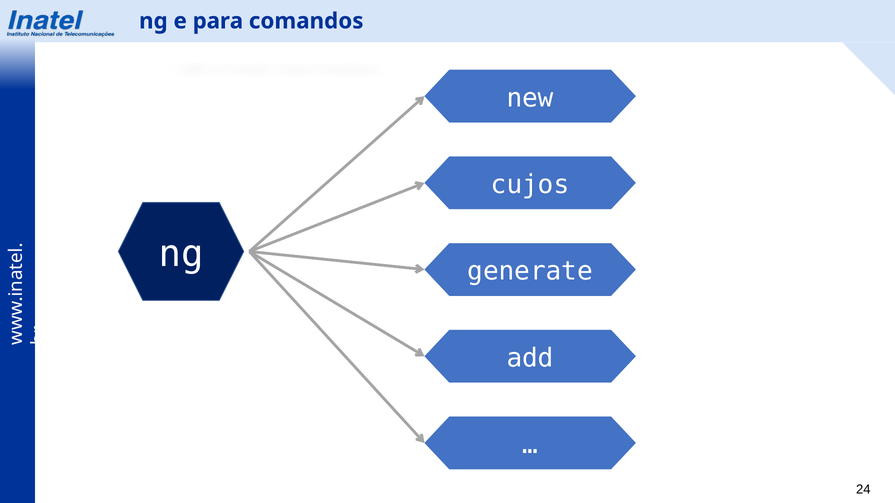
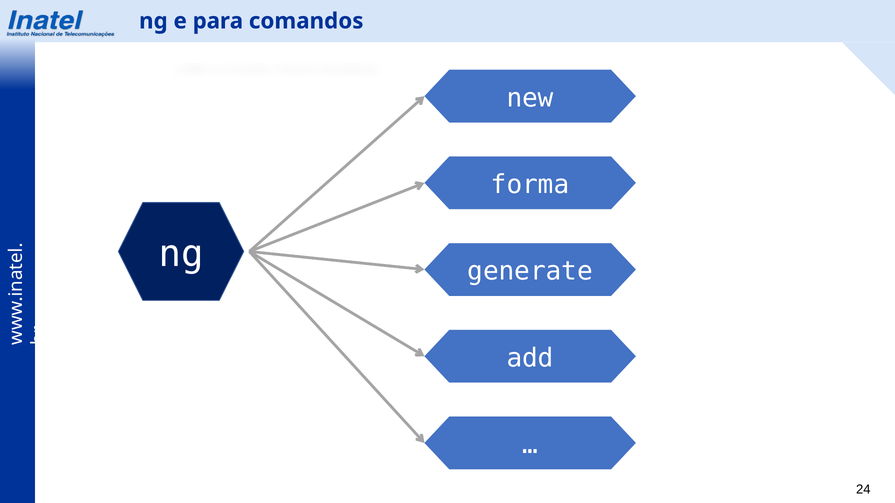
cujos: cujos -> forma
